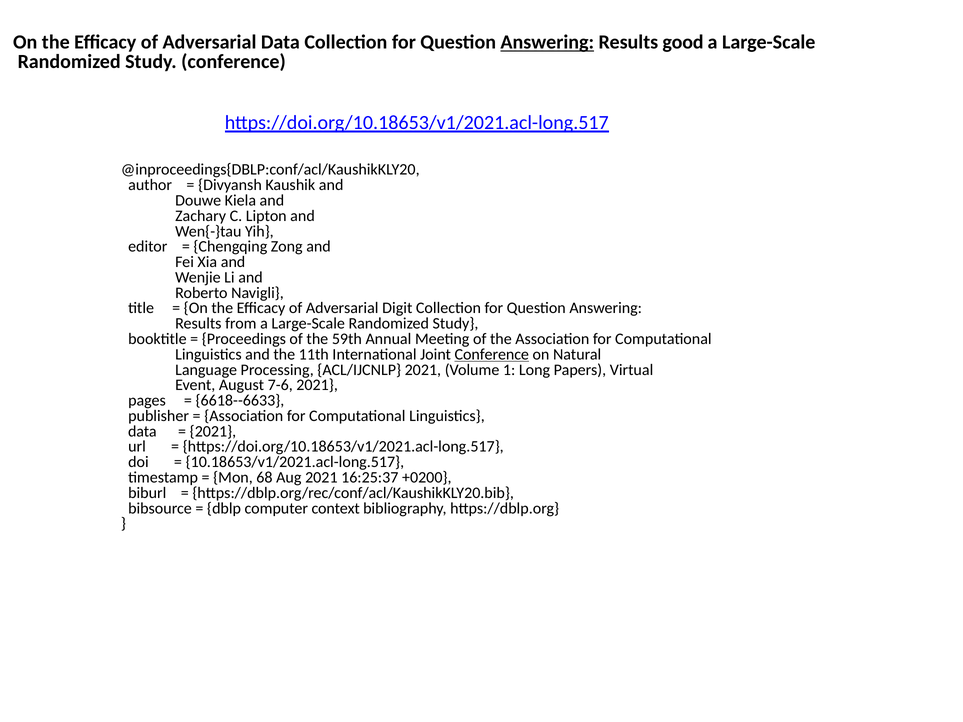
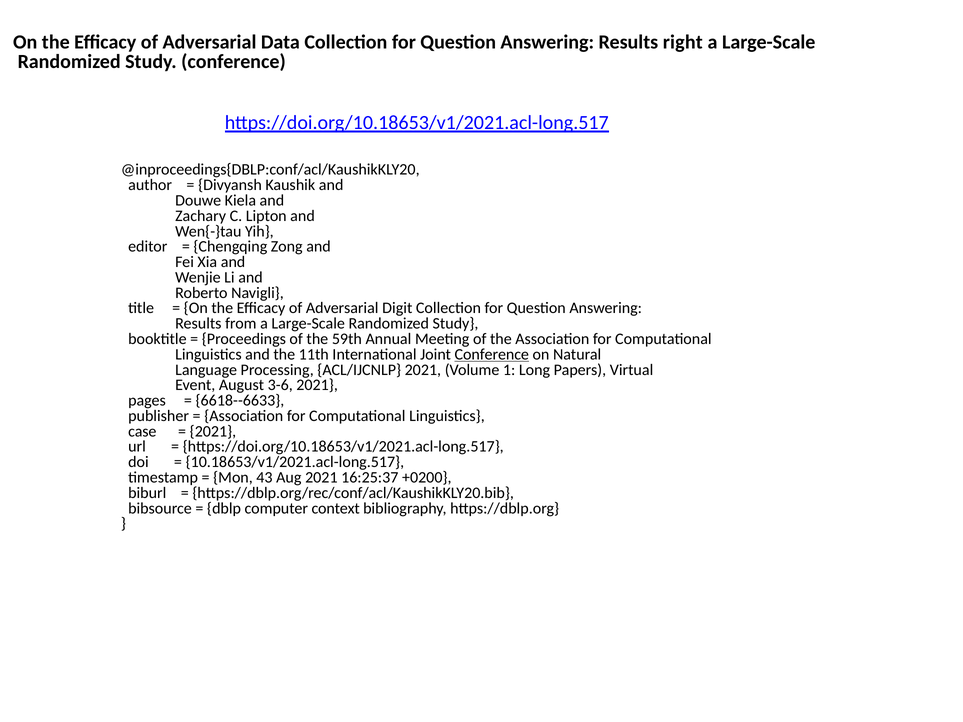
Answering at (547, 42) underline: present -> none
good: good -> right
7-6: 7-6 -> 3-6
data at (142, 431): data -> case
68: 68 -> 43
